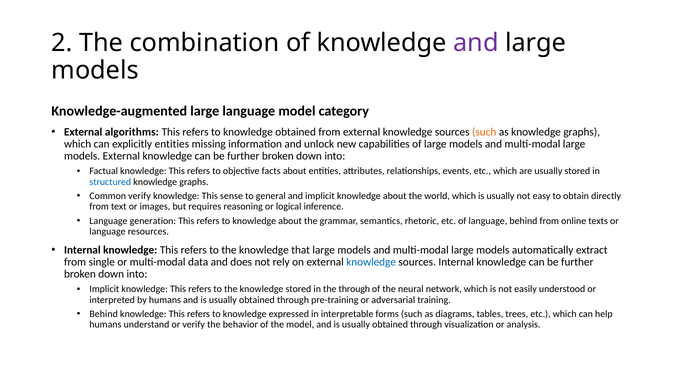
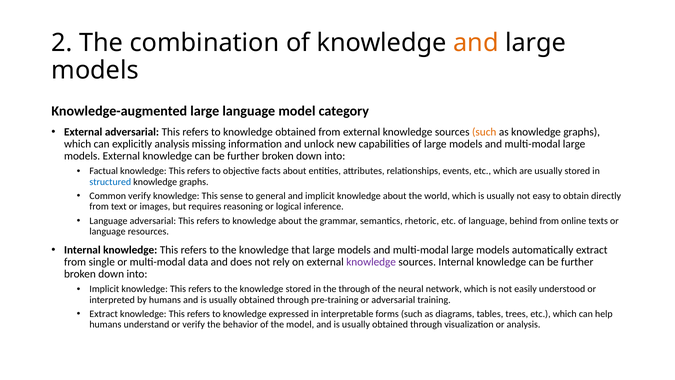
and at (476, 43) colour: purple -> orange
External algorithms: algorithms -> adversarial
explicitly entities: entities -> analysis
Language generation: generation -> adversarial
knowledge at (371, 262) colour: blue -> purple
Behind at (104, 314): Behind -> Extract
